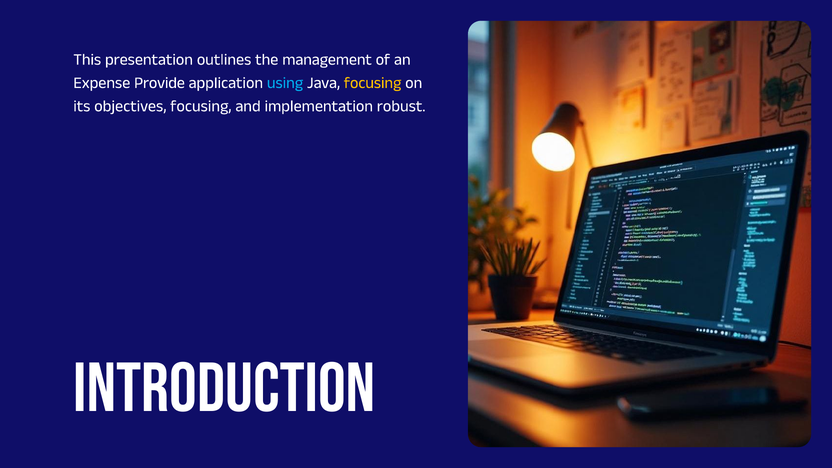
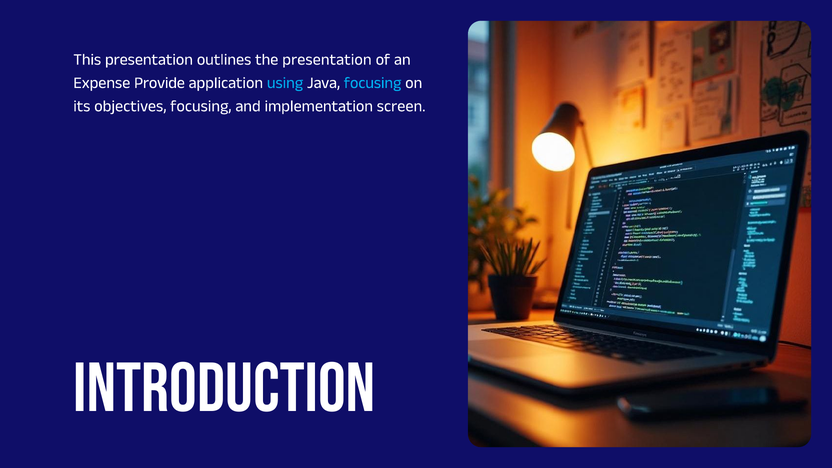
the management: management -> presentation
focusing at (373, 83) colour: yellow -> light blue
robust: robust -> screen
